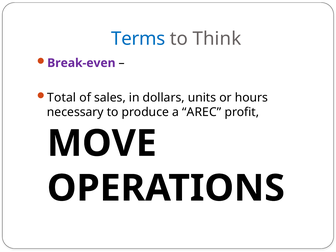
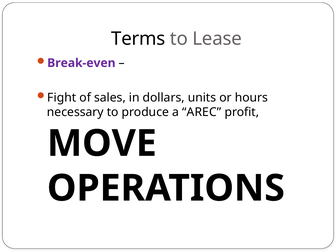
Terms colour: blue -> black
Think: Think -> Lease
Total: Total -> Fight
